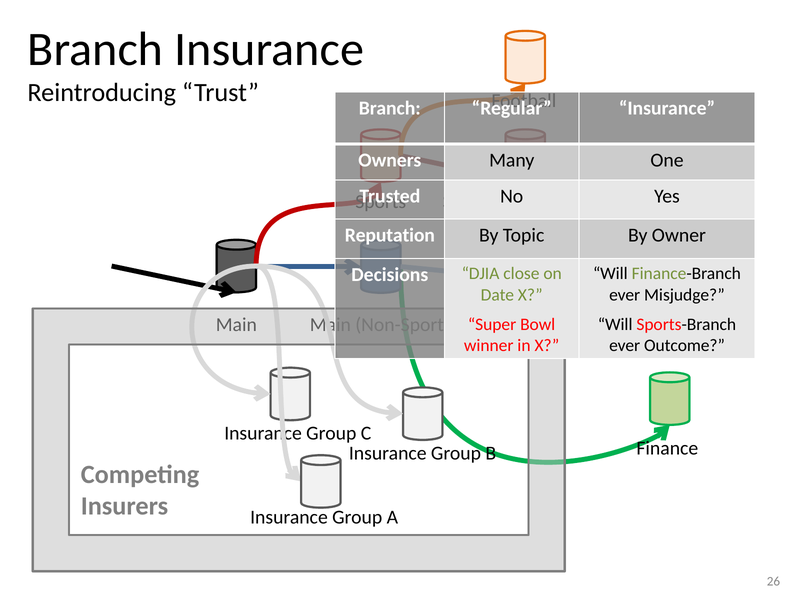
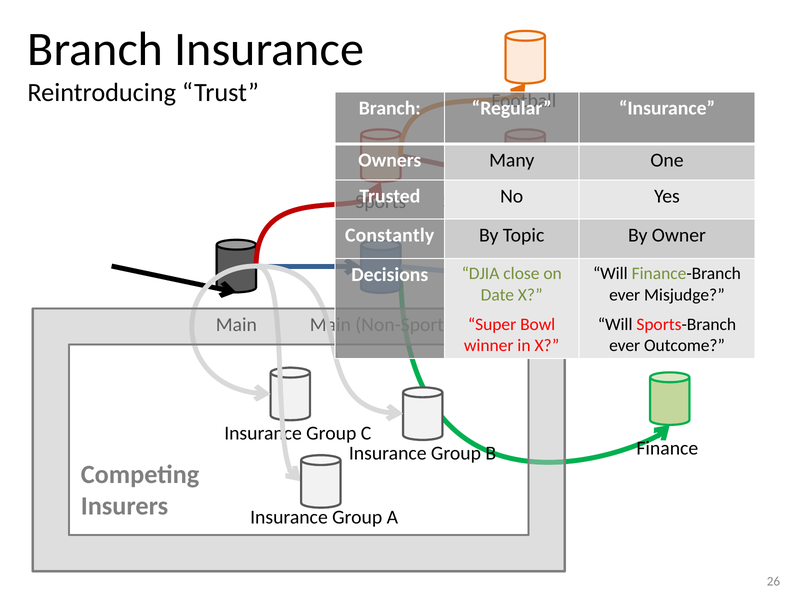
Reputation: Reputation -> Constantly
